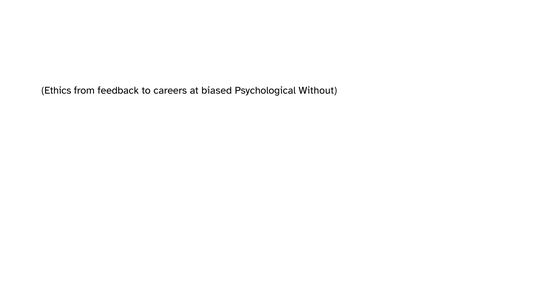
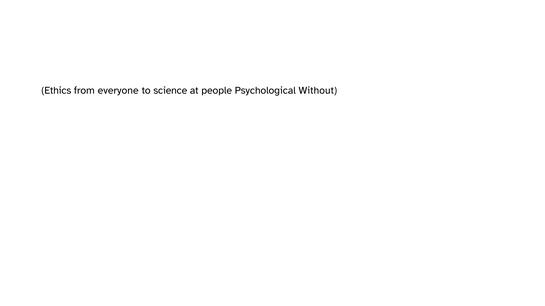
feedback: feedback -> everyone
careers: careers -> science
biased: biased -> people
